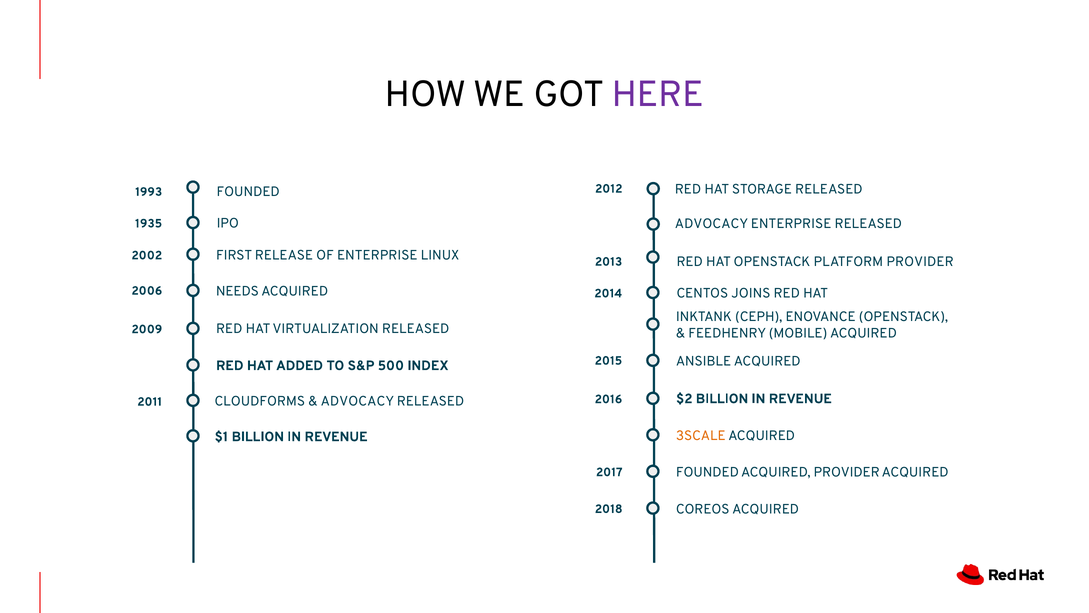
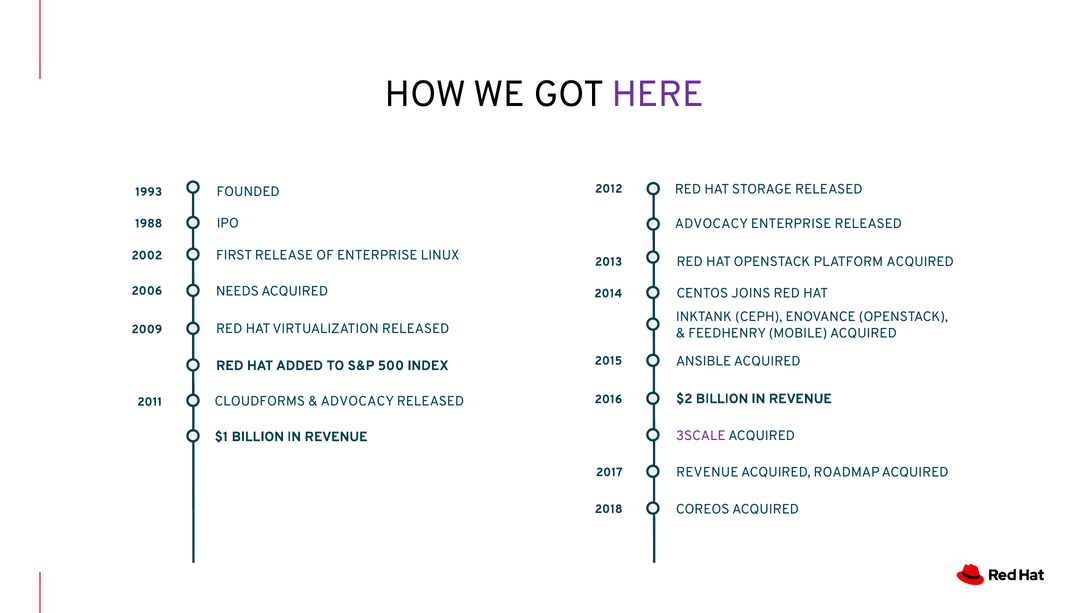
1935: 1935 -> 1988
PLATFORM PROVIDER: PROVIDER -> ACQUIRED
3SCALE colour: orange -> purple
2017 FOUNDED: FOUNDED -> REVENUE
ACQUIRED PROVIDER: PROVIDER -> ROADMAP
